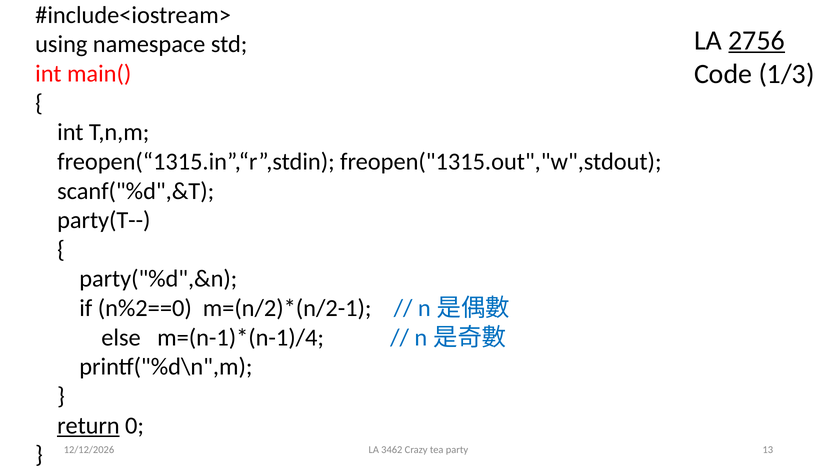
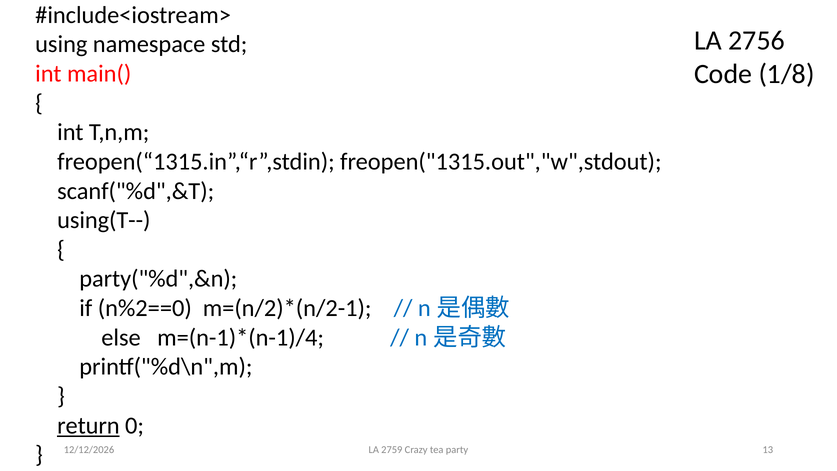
2756 underline: present -> none
1/3: 1/3 -> 1/8
party(T--: party(T-- -> using(T--
3462: 3462 -> 2759
